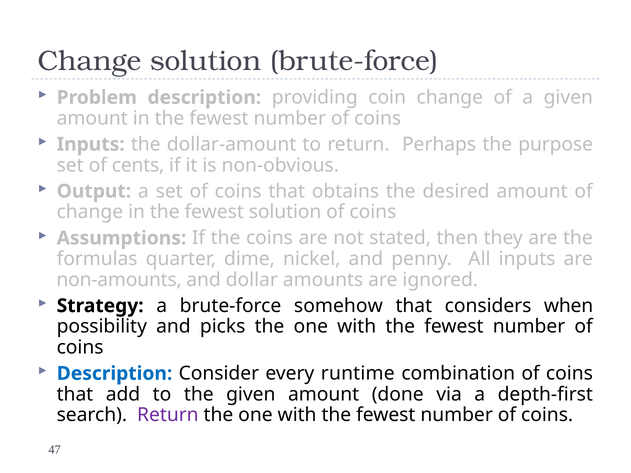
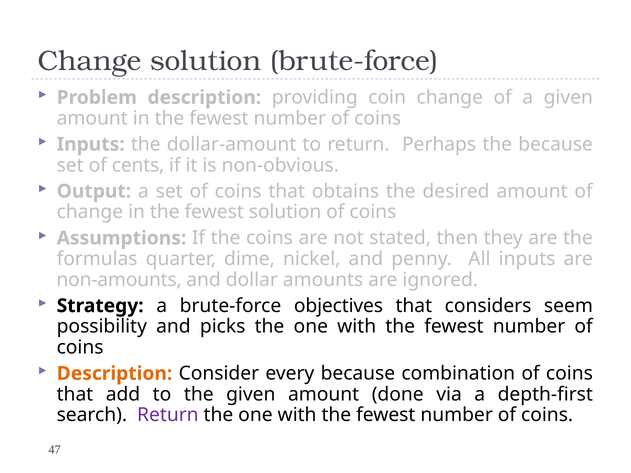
the purpose: purpose -> because
somehow: somehow -> objectives
when: when -> seem
Description at (115, 374) colour: blue -> orange
every runtime: runtime -> because
